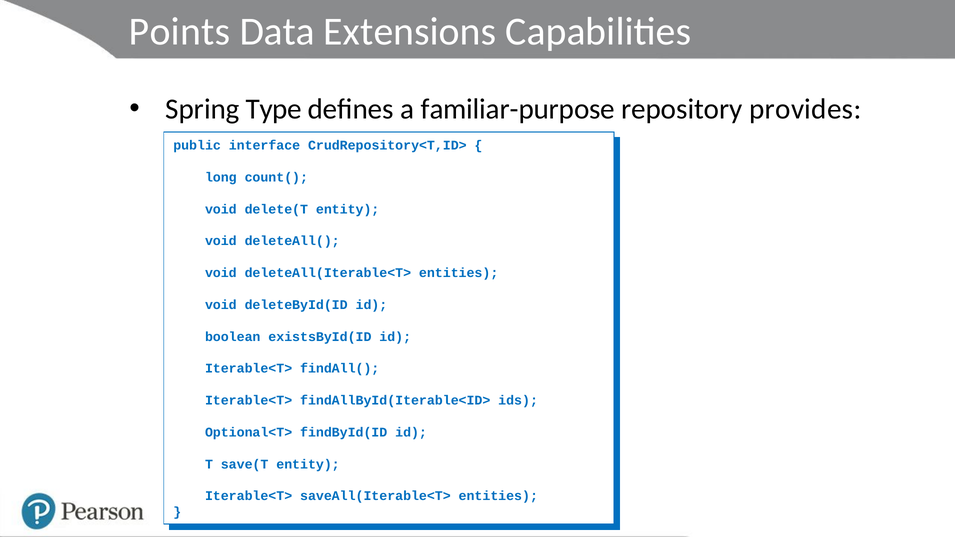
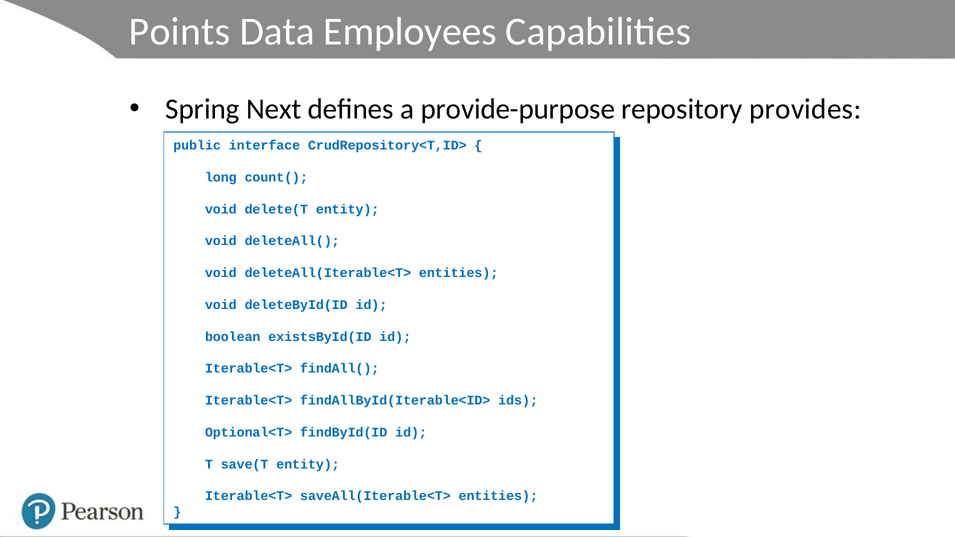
Extensions: Extensions -> Employees
Type: Type -> Next
familiar-purpose: familiar-purpose -> provide-purpose
